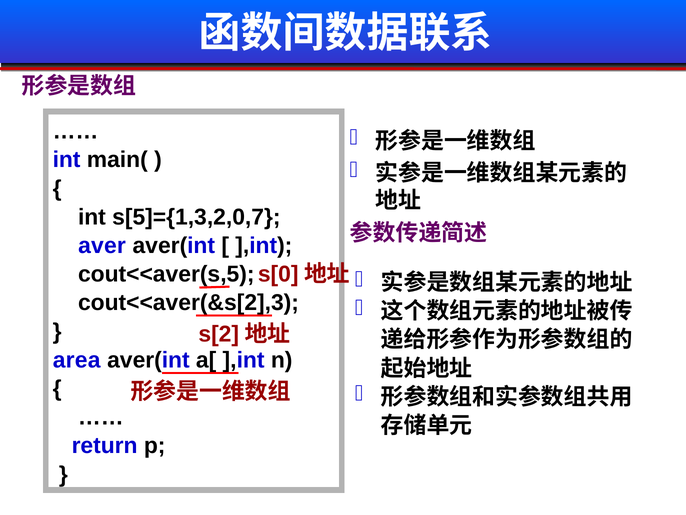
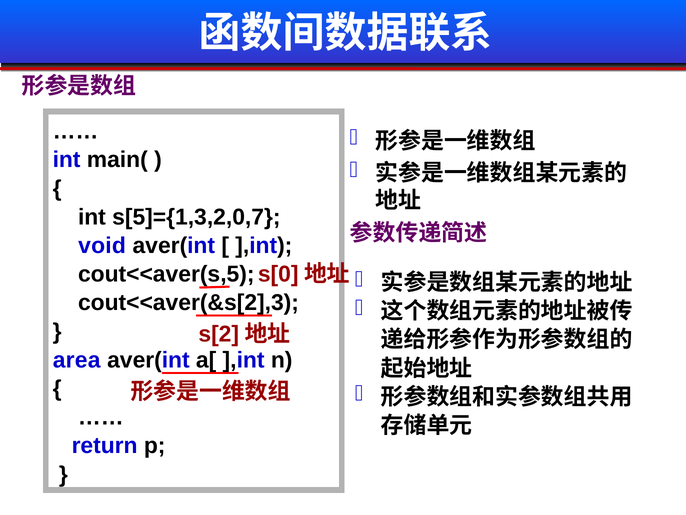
aver: aver -> void
